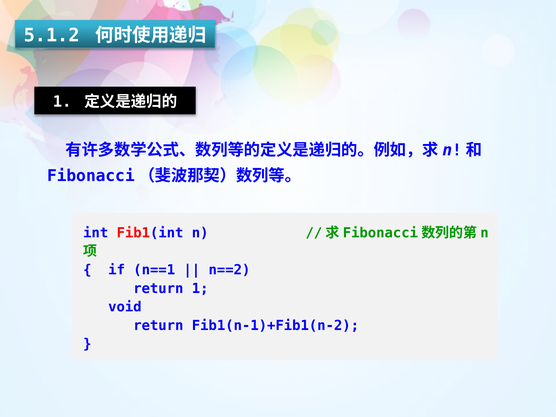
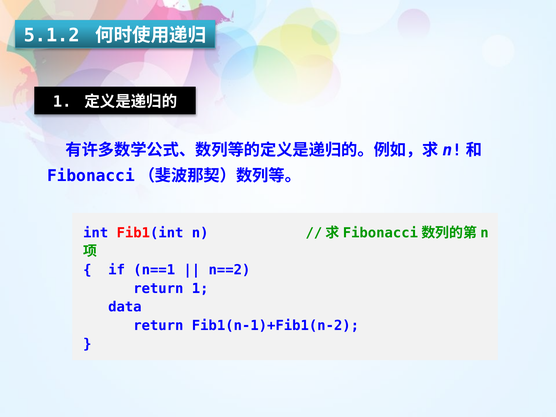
void: void -> data
